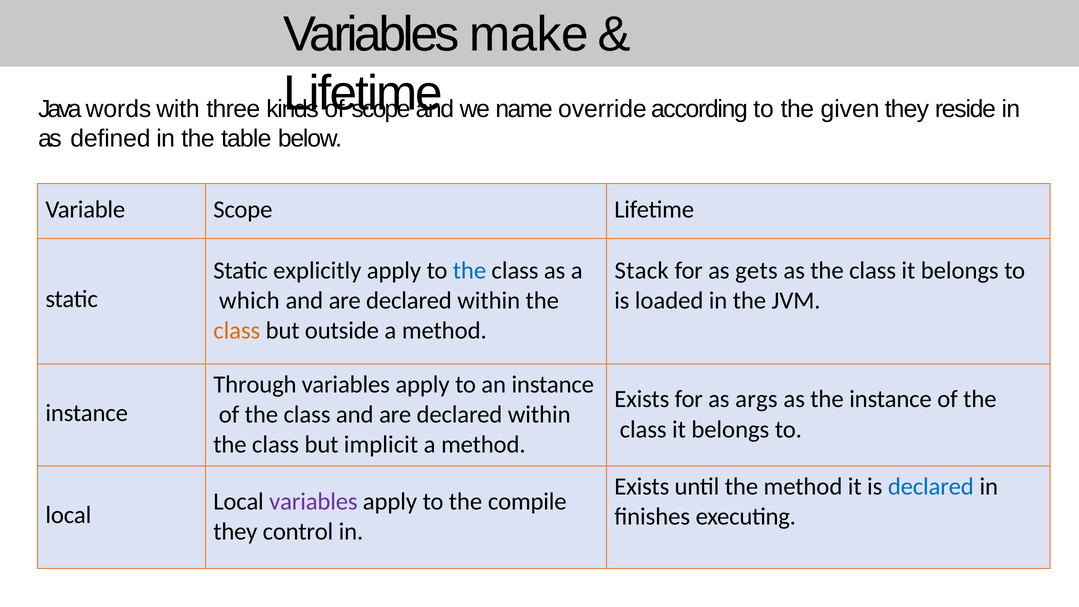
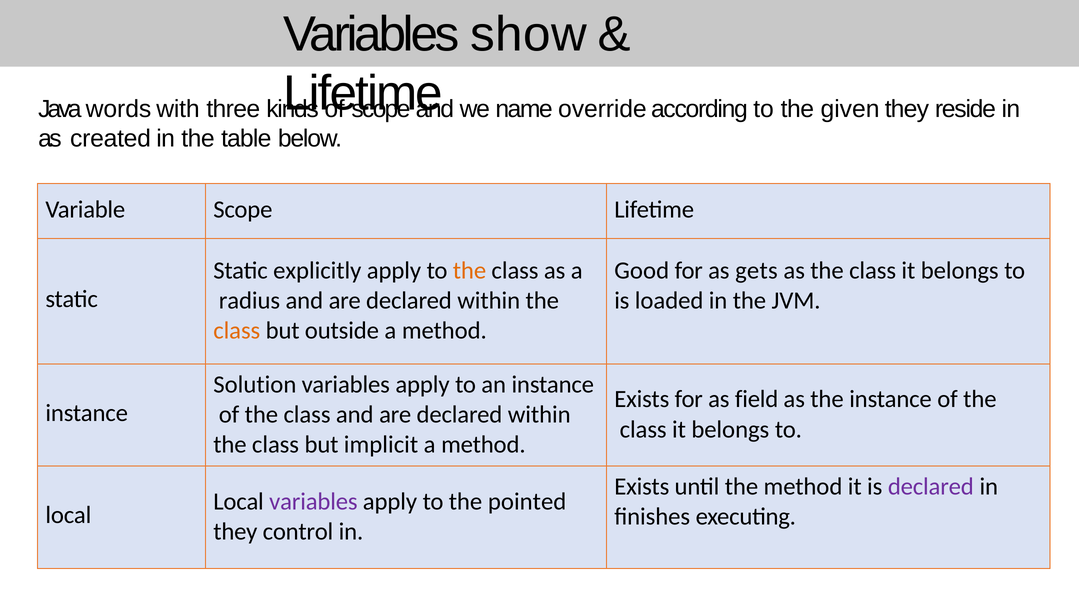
make: make -> show
defined: defined -> created
the at (469, 270) colour: blue -> orange
Stack: Stack -> Good
which: which -> radius
Through: Through -> Solution
args: args -> field
declared at (931, 487) colour: blue -> purple
compile: compile -> pointed
